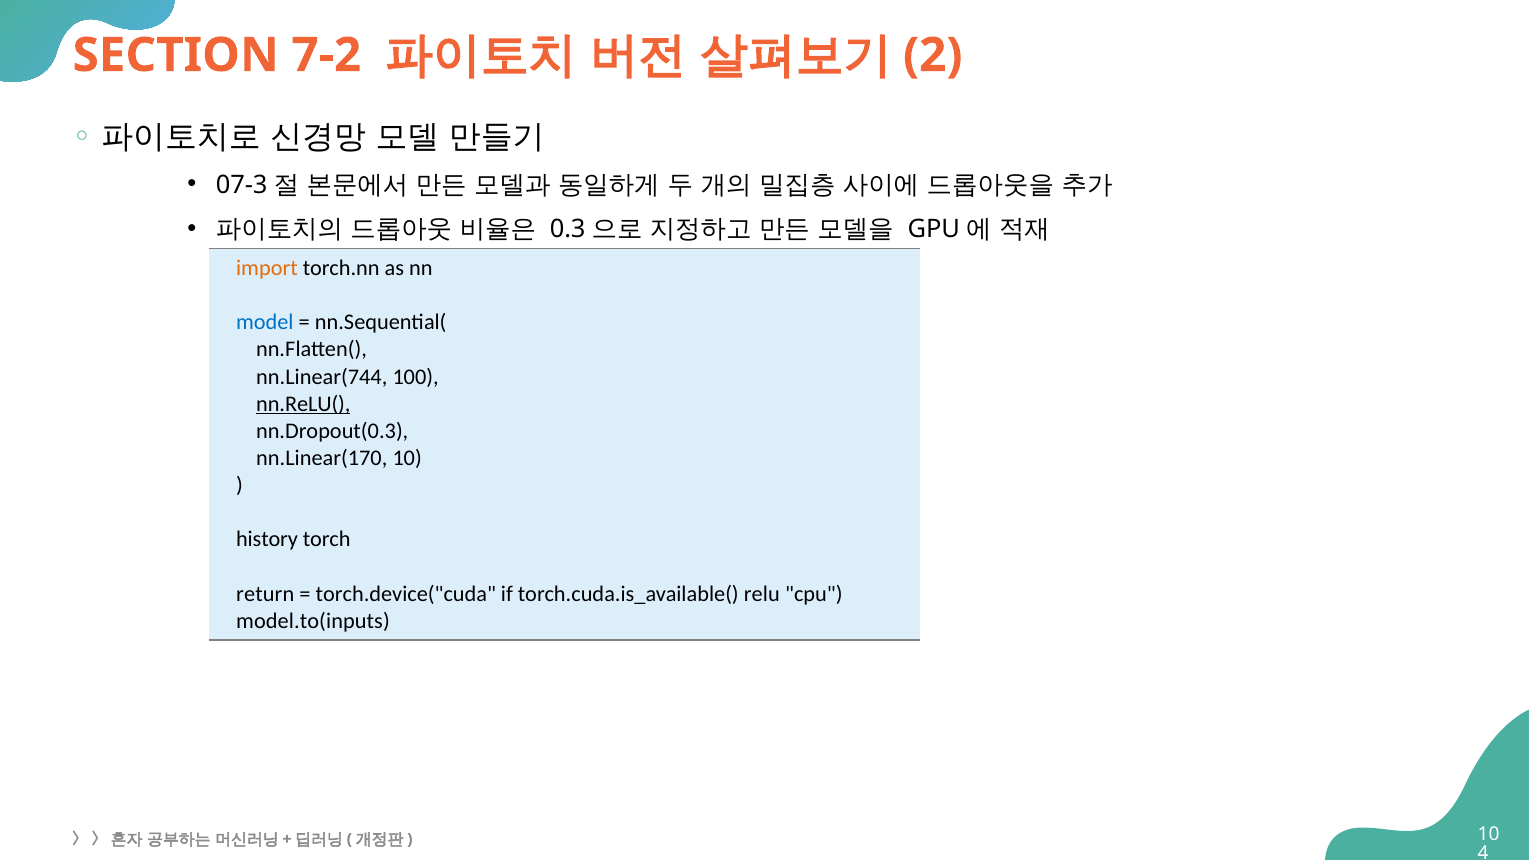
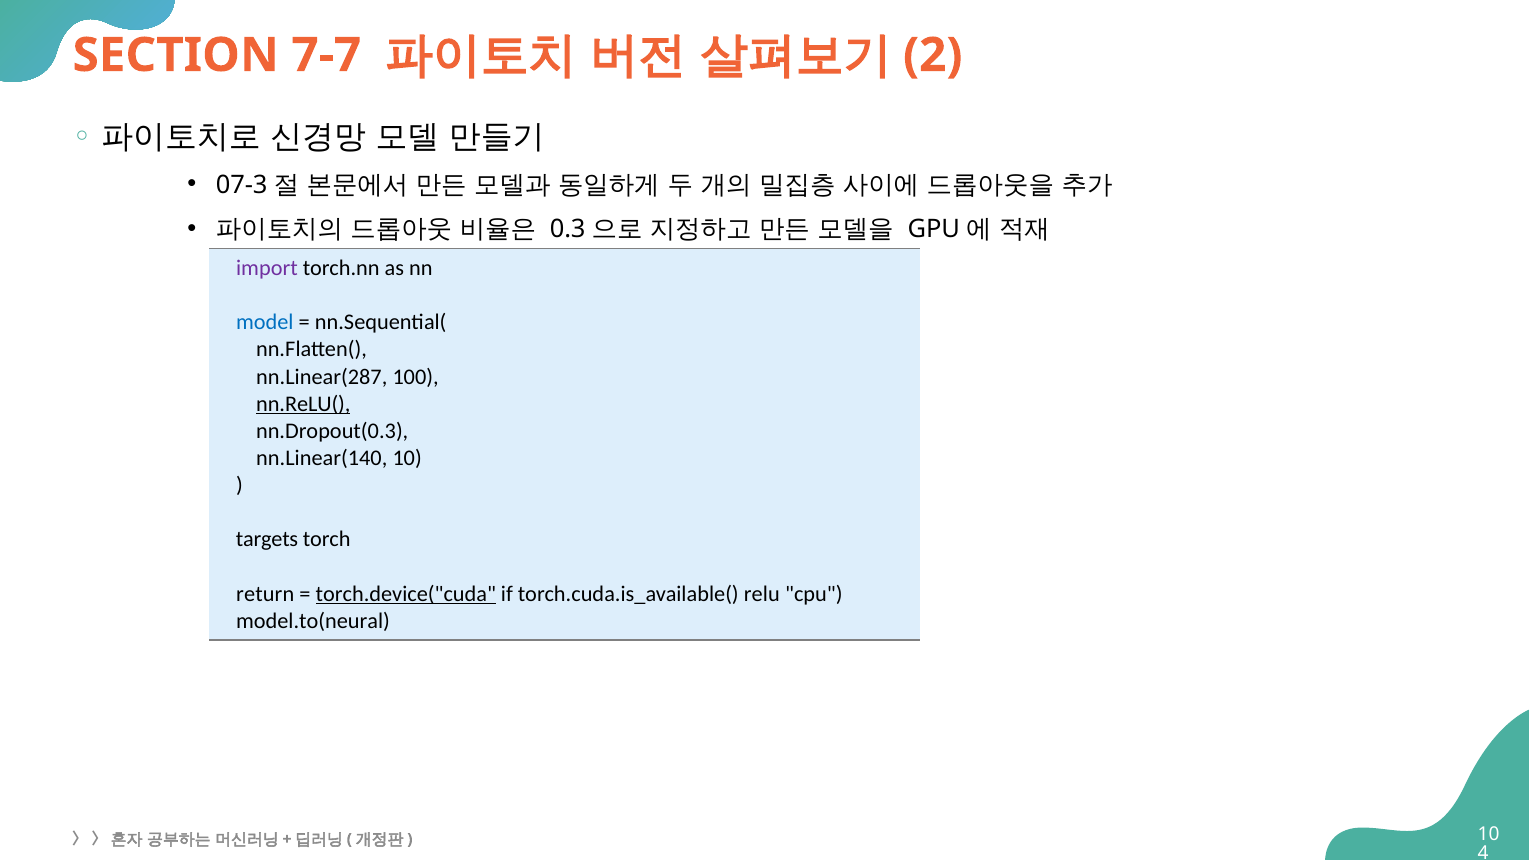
7-2: 7-2 -> 7-7
import colour: orange -> purple
nn.Linear(744: nn.Linear(744 -> nn.Linear(287
nn.Linear(170: nn.Linear(170 -> nn.Linear(140
history: history -> targets
torch.device("cuda underline: none -> present
model.to(inputs: model.to(inputs -> model.to(neural
